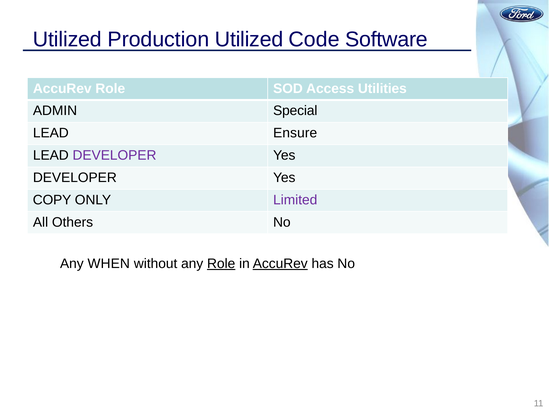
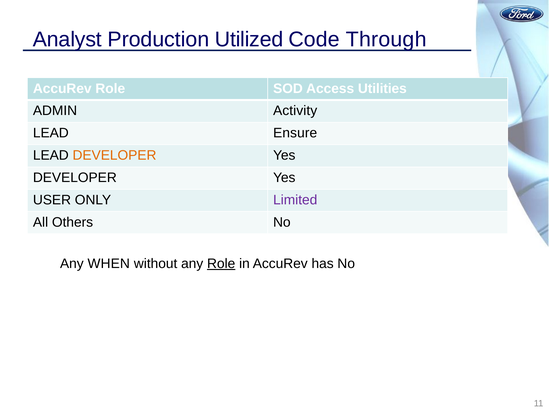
Utilized at (67, 39): Utilized -> Analyst
Software: Software -> Through
Special: Special -> Activity
DEVELOPER at (114, 155) colour: purple -> orange
COPY: COPY -> USER
AccuRev at (280, 263) underline: present -> none
